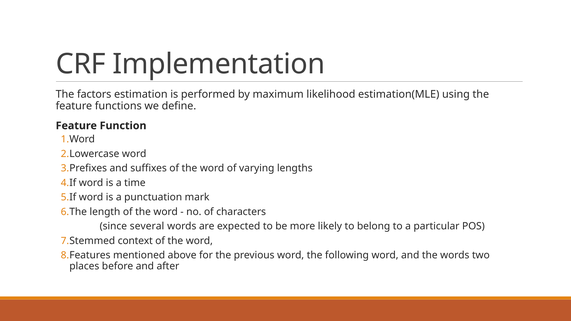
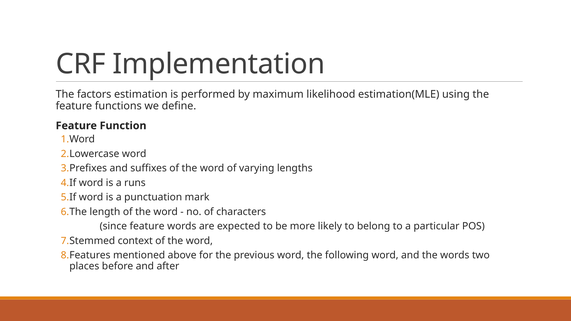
time: time -> runs
since several: several -> feature
